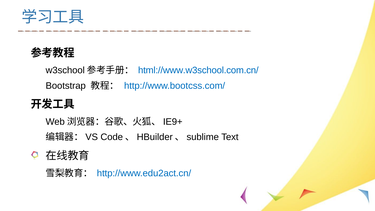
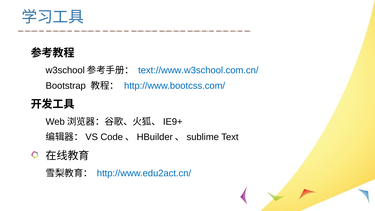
html://www.w3school.com.cn/: html://www.w3school.com.cn/ -> text://www.w3school.com.cn/
